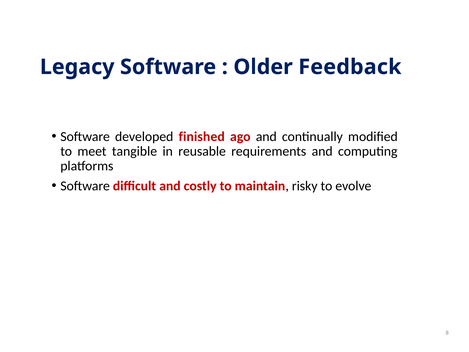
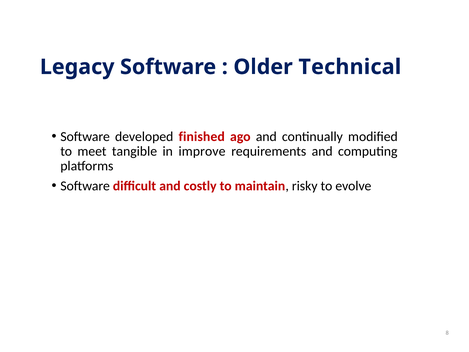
Feedback: Feedback -> Technical
reusable: reusable -> improve
